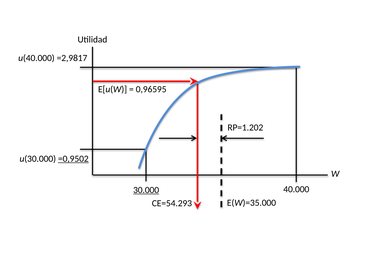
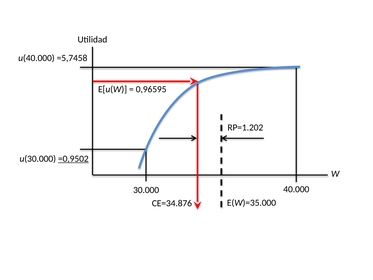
=2,9817: =2,9817 -> =5,7458
30.000 underline: present -> none
CE=54.293: CE=54.293 -> CE=34.876
